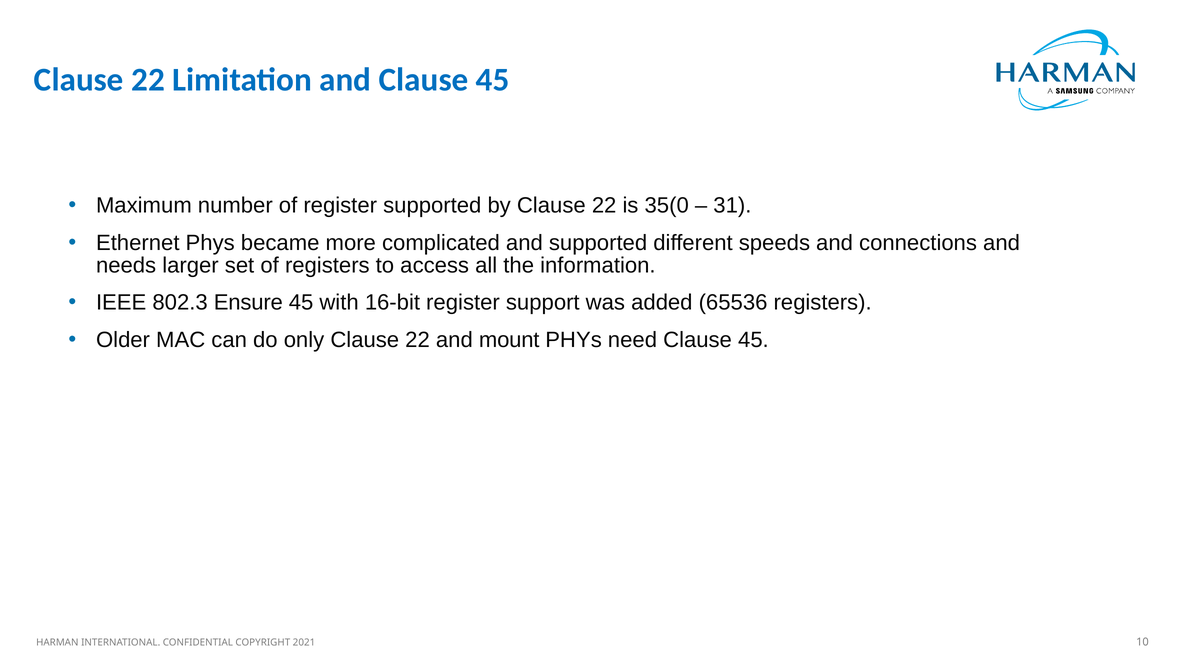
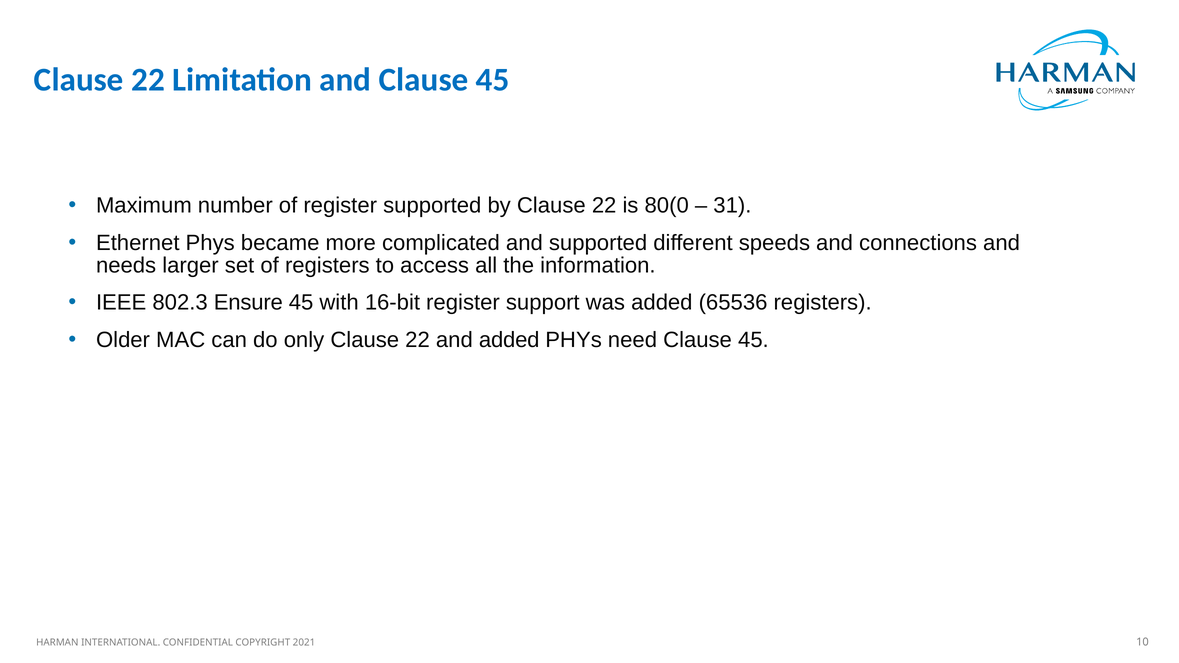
35(0: 35(0 -> 80(0
and mount: mount -> added
